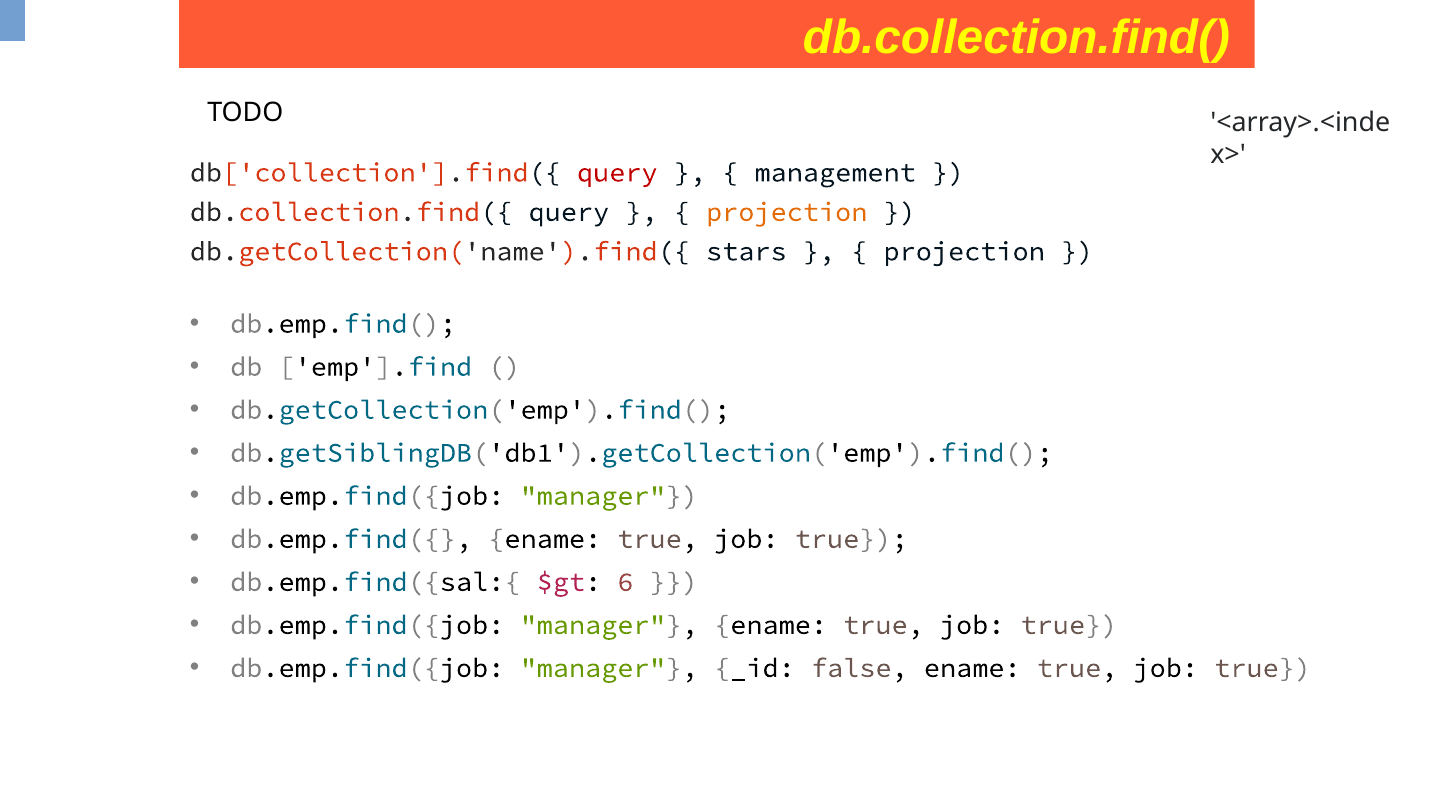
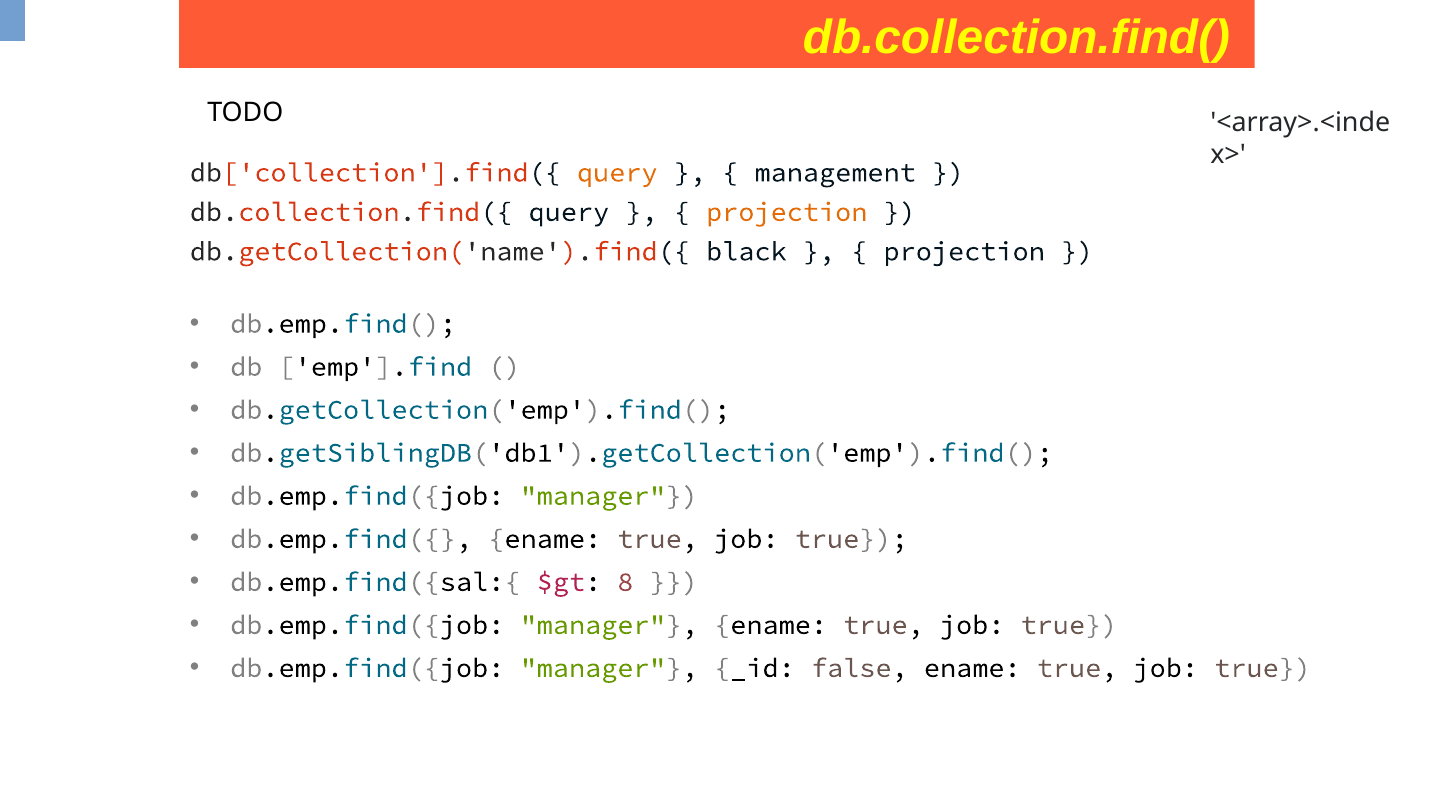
query at (617, 172) colour: red -> orange
stars: stars -> black
6: 6 -> 8
